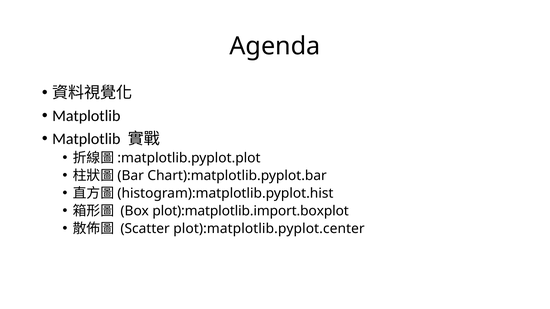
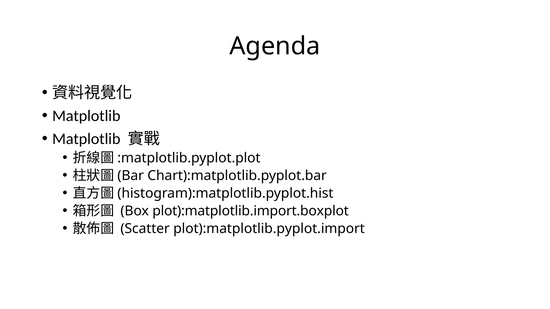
plot):matplotlib.pyplot.center: plot):matplotlib.pyplot.center -> plot):matplotlib.pyplot.import
